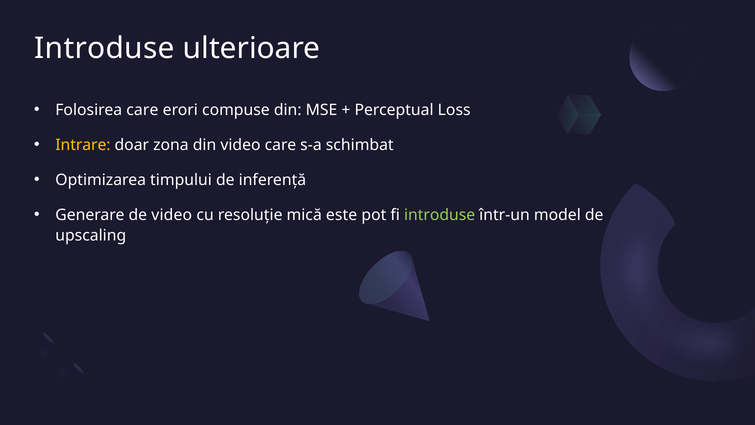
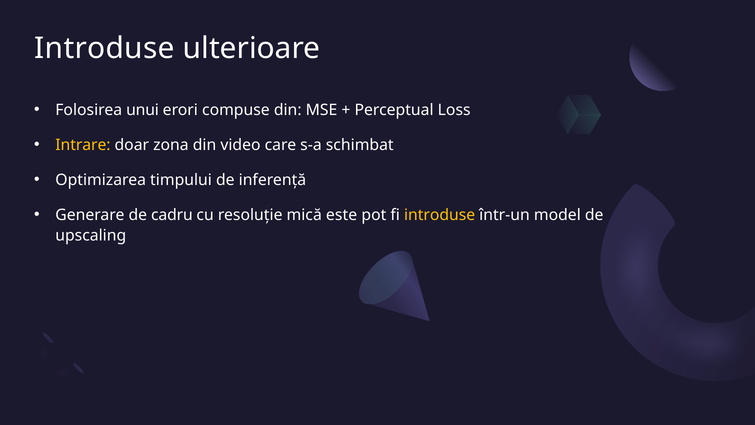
Folosirea care: care -> unui
de video: video -> cadru
introduse at (440, 215) colour: light green -> yellow
